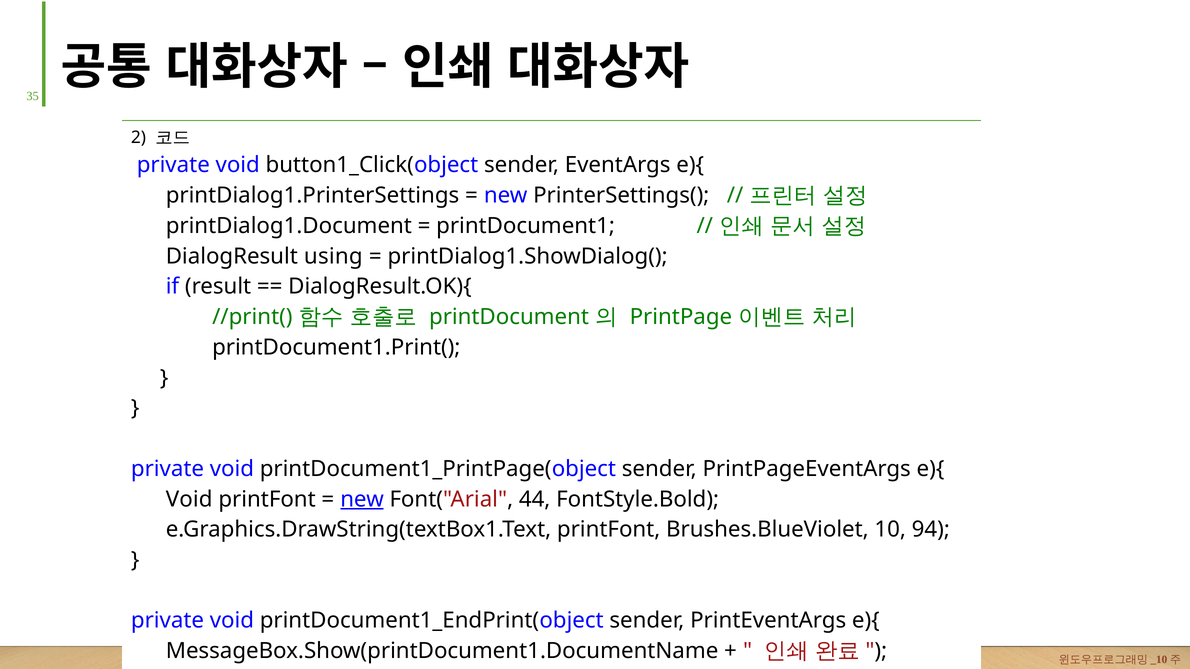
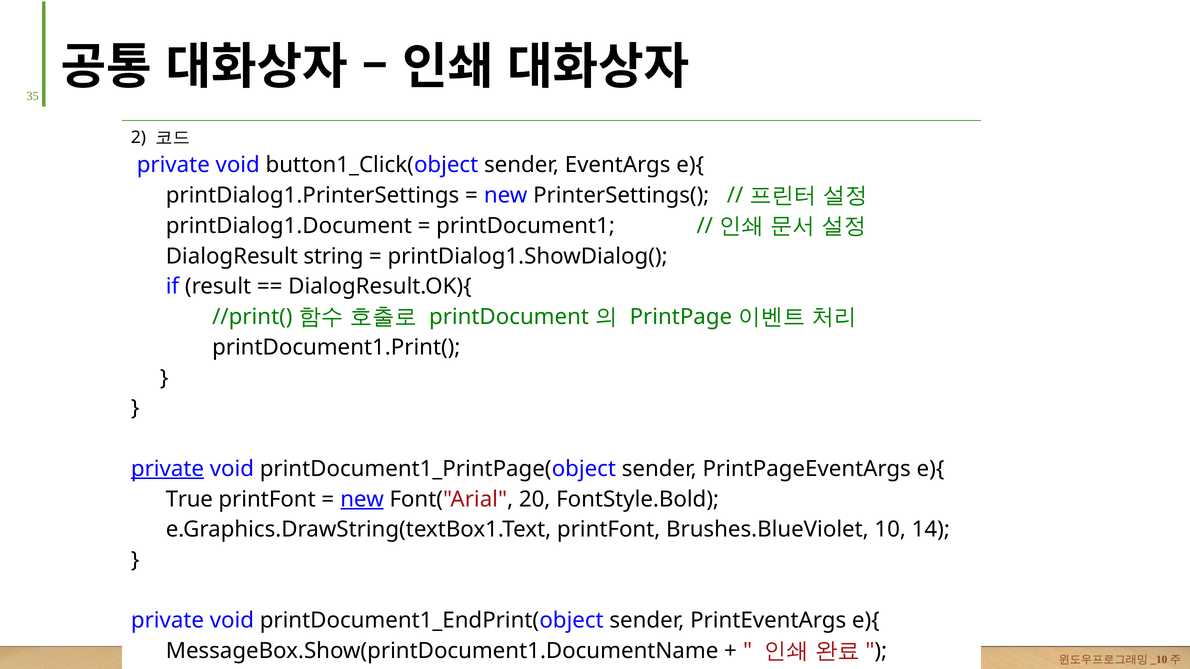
using: using -> string
private at (168, 469) underline: none -> present
Void at (189, 499): Void -> True
44: 44 -> 20
94: 94 -> 14
